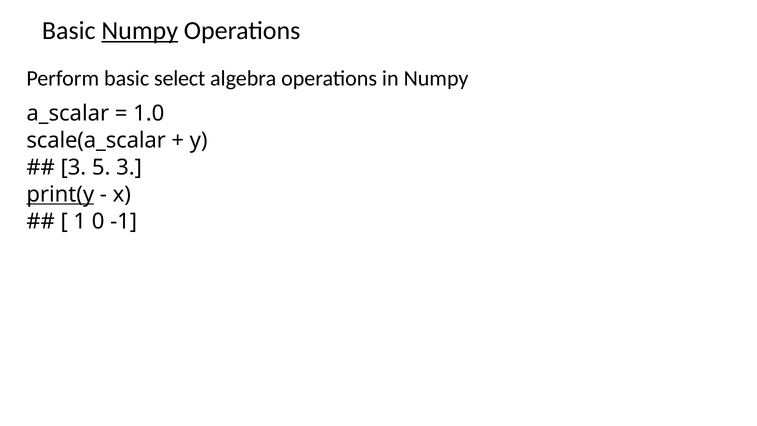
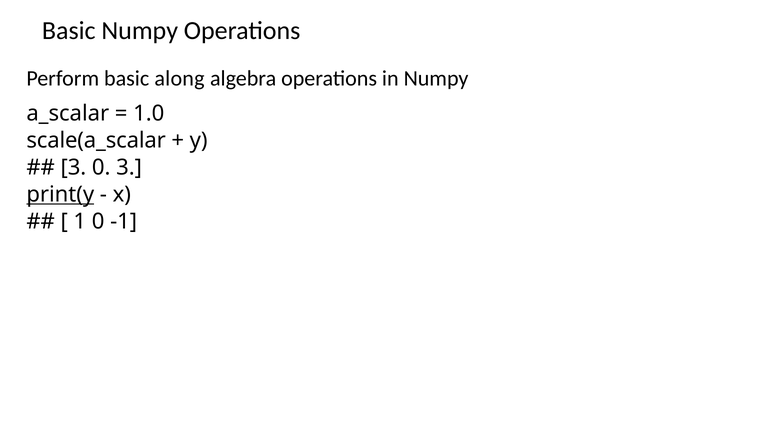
Numpy at (140, 31) underline: present -> none
select: select -> along
3 5: 5 -> 0
